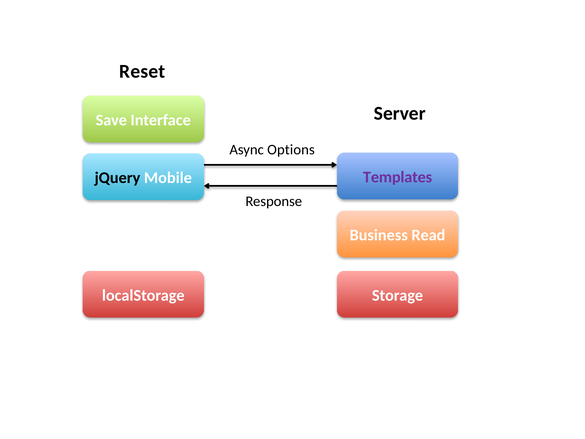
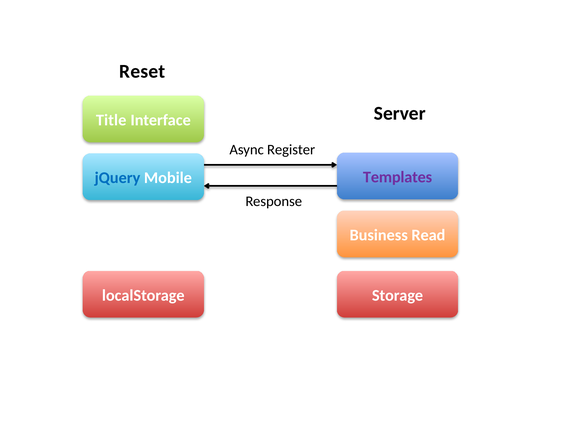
Save: Save -> Title
Options: Options -> Register
jQuery colour: black -> blue
